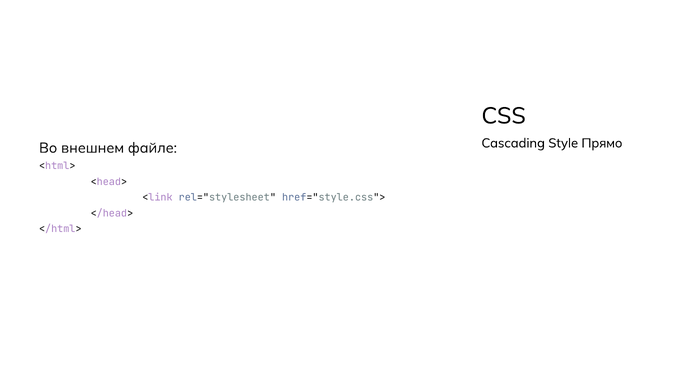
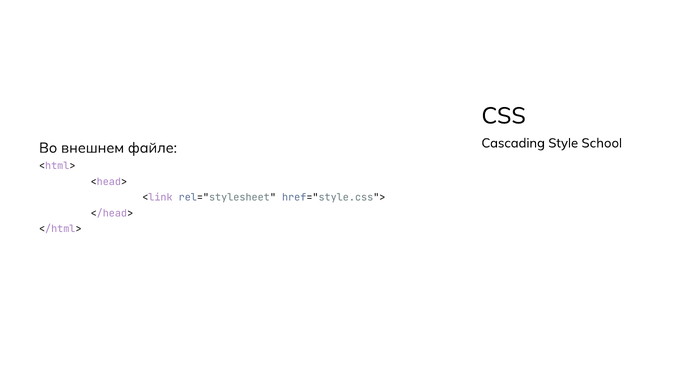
Прямо: Прямо -> School
